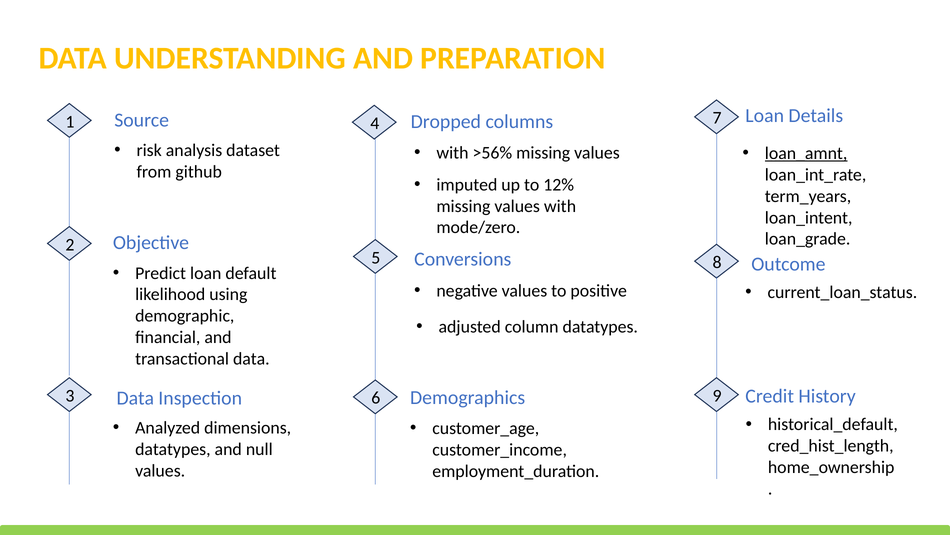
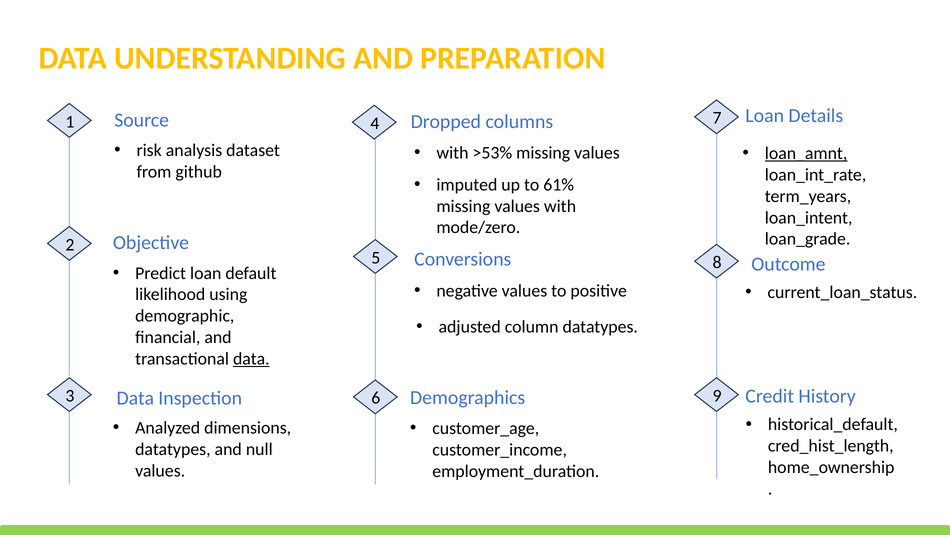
>56%: >56% -> >53%
12%: 12% -> 61%
data at (251, 358) underline: none -> present
